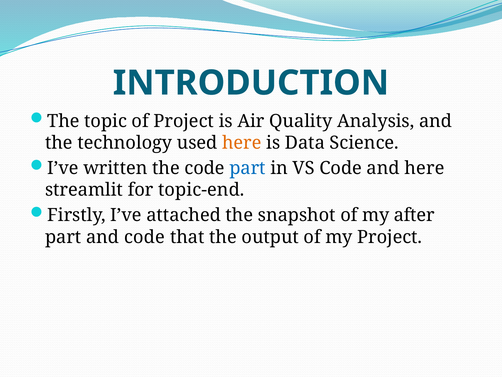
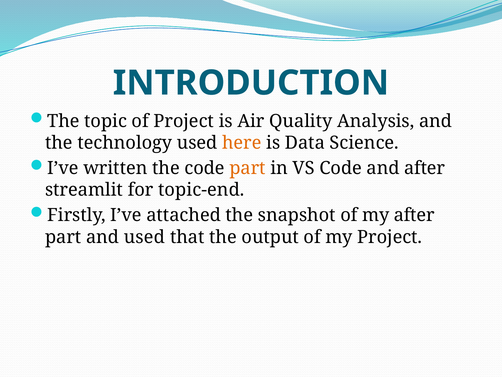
part at (248, 168) colour: blue -> orange
and here: here -> after
and code: code -> used
